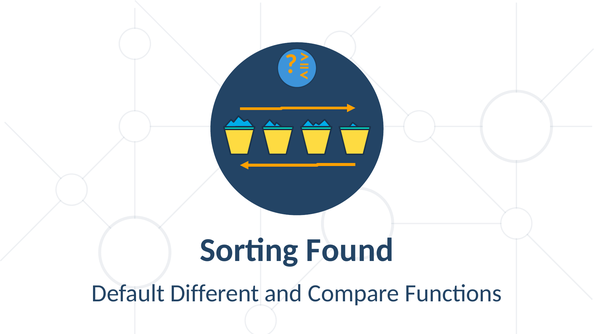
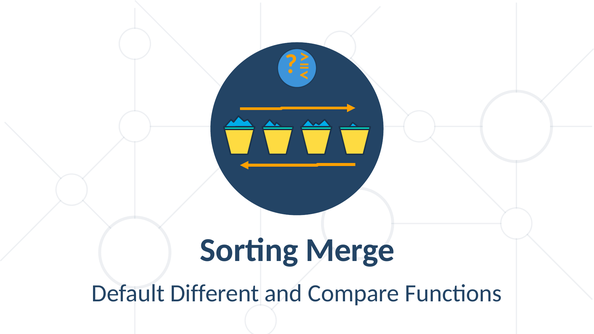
Found: Found -> Merge
